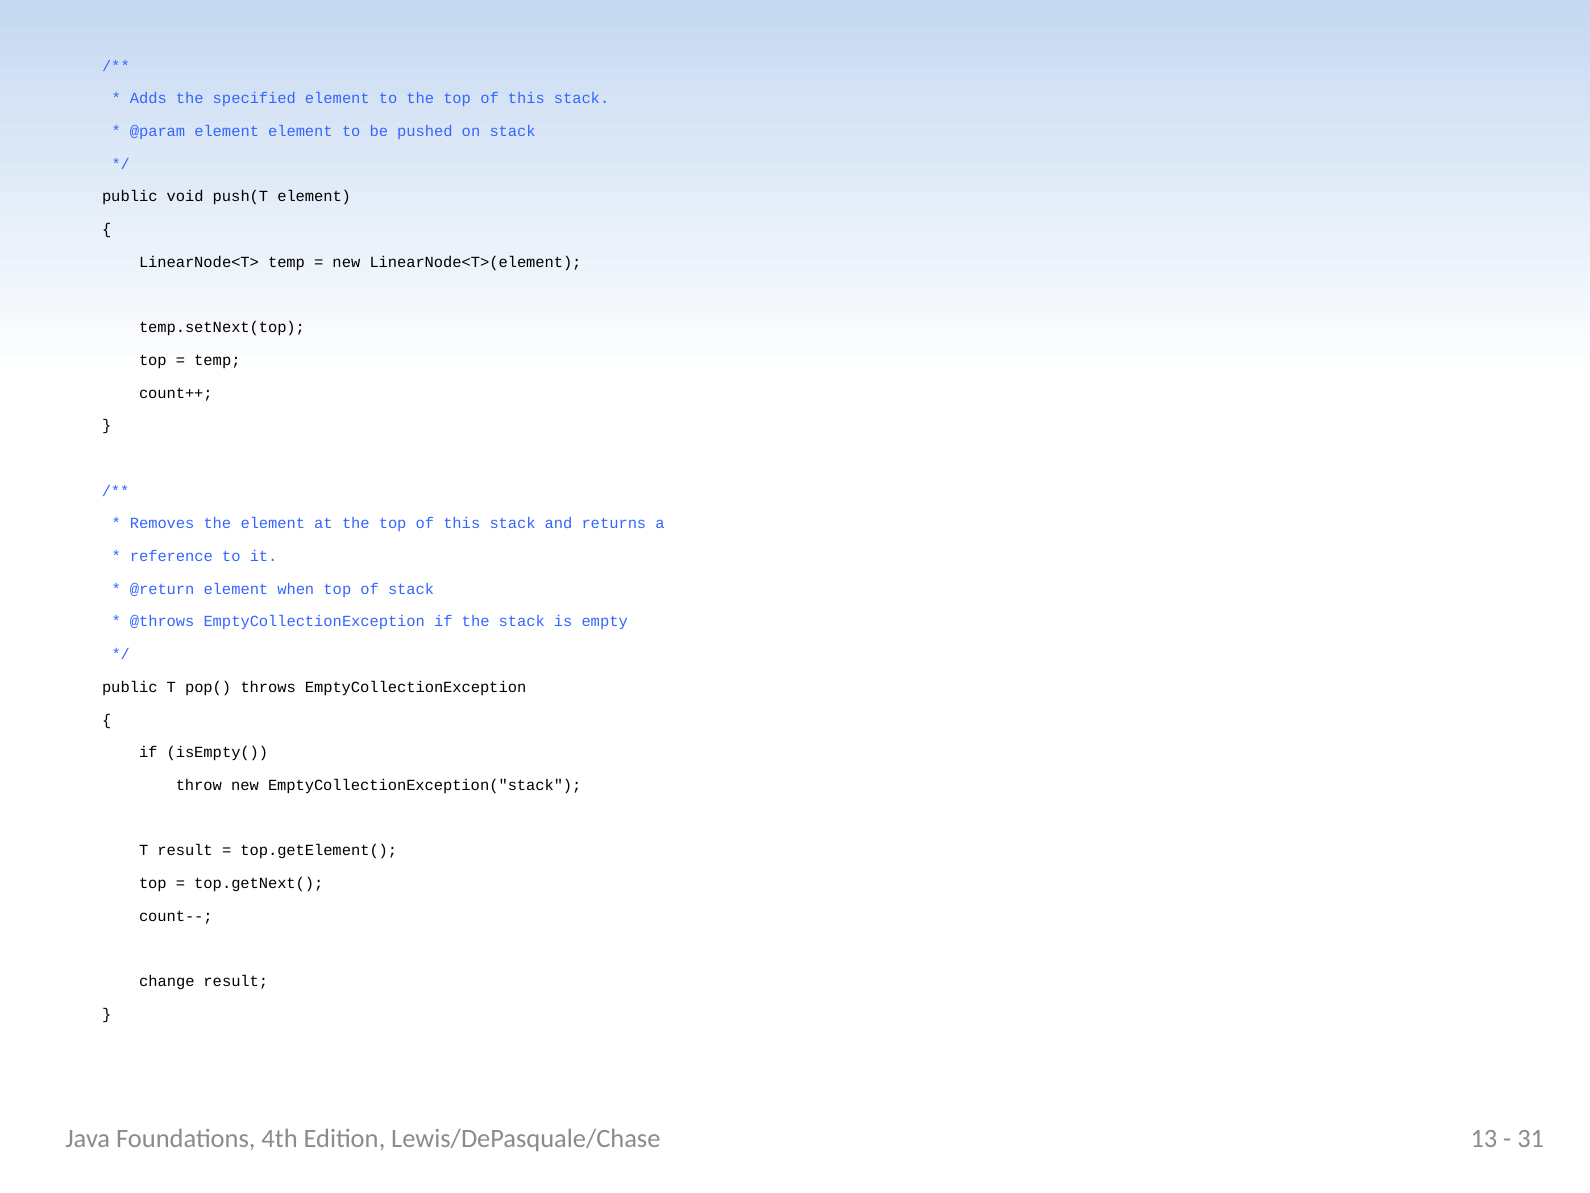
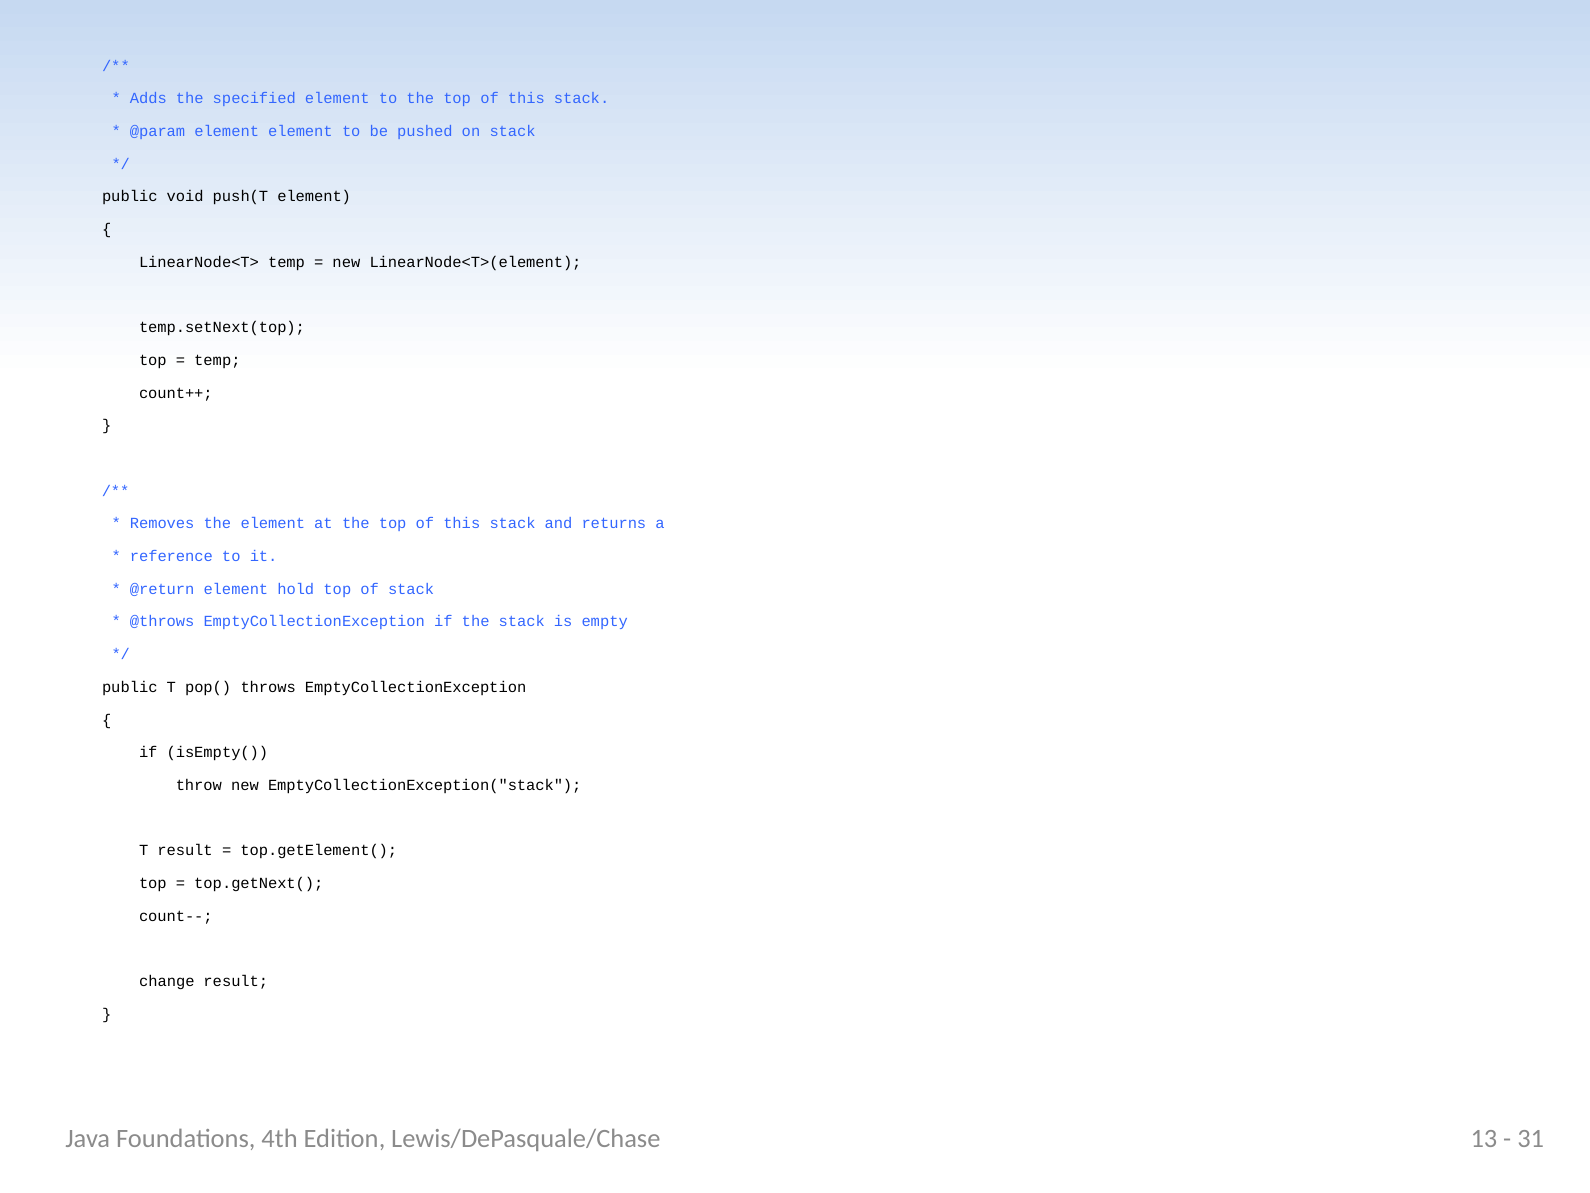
when: when -> hold
